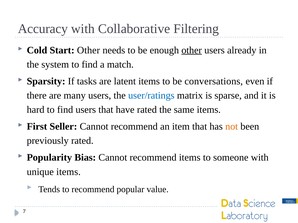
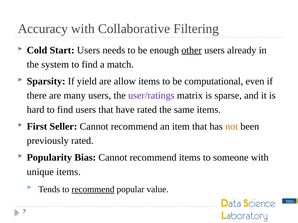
Start Other: Other -> Users
tasks: tasks -> yield
latent: latent -> allow
conversations: conversations -> computational
user/ratings colour: blue -> purple
recommend at (93, 190) underline: none -> present
